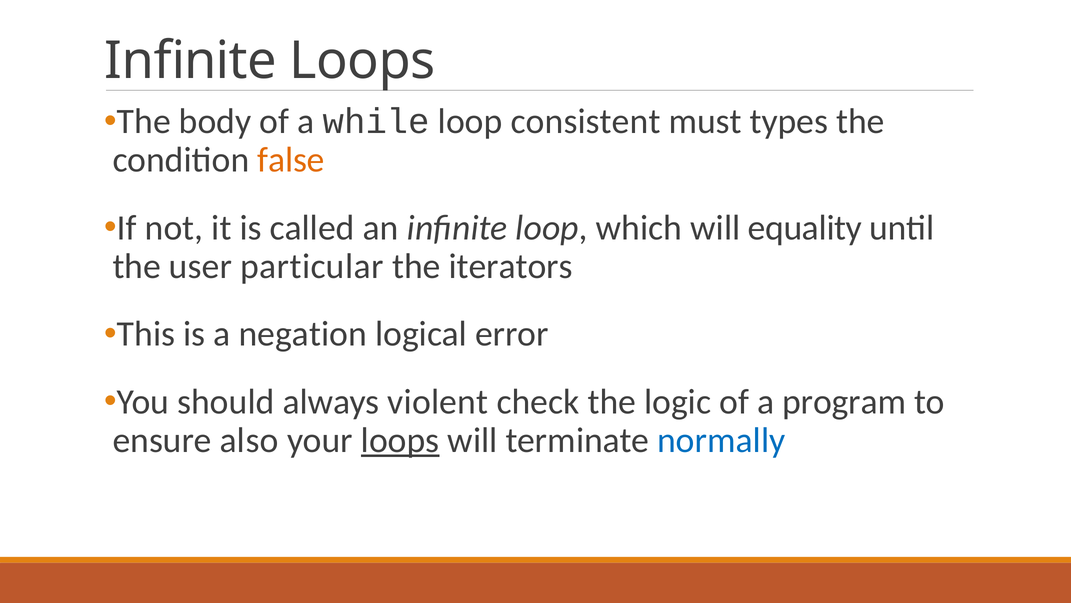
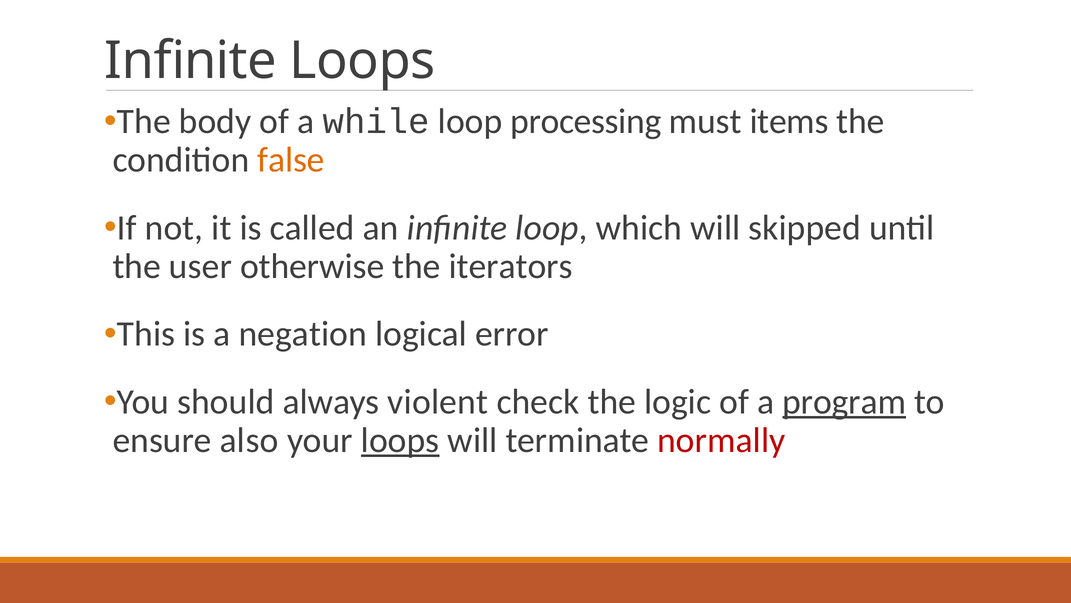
consistent: consistent -> processing
types: types -> items
equality: equality -> skipped
particular: particular -> otherwise
program underline: none -> present
normally colour: blue -> red
